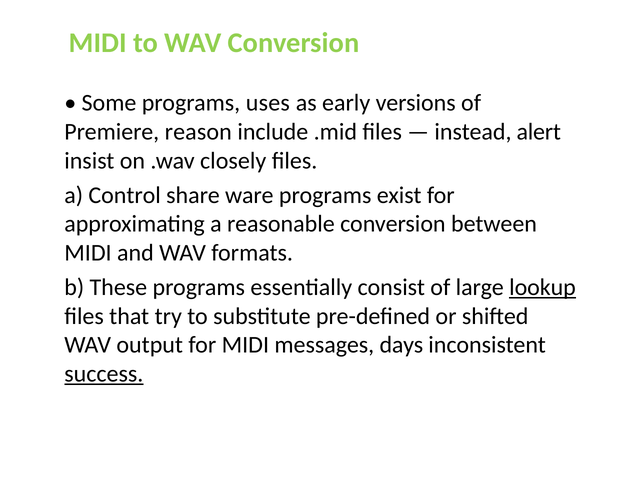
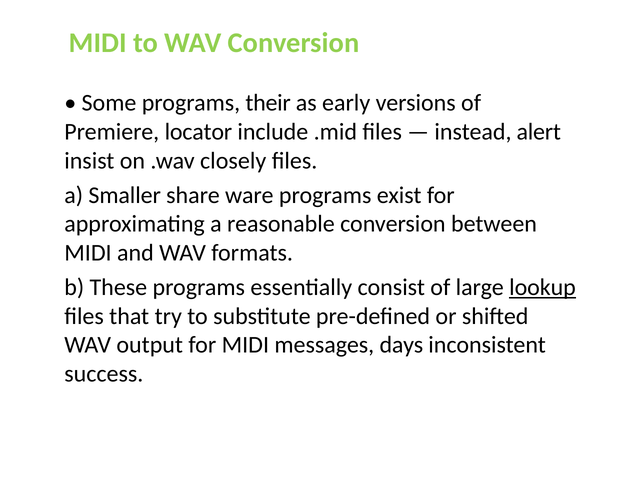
uses: uses -> their
reason: reason -> locator
Control: Control -> Smaller
success underline: present -> none
